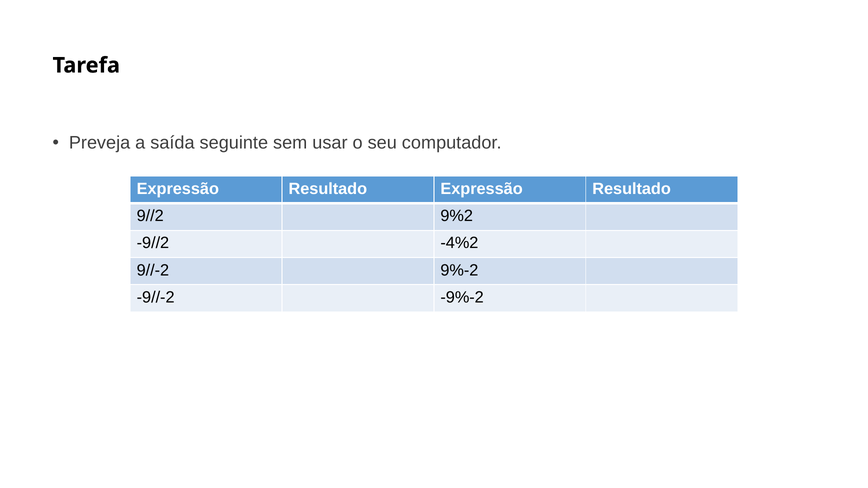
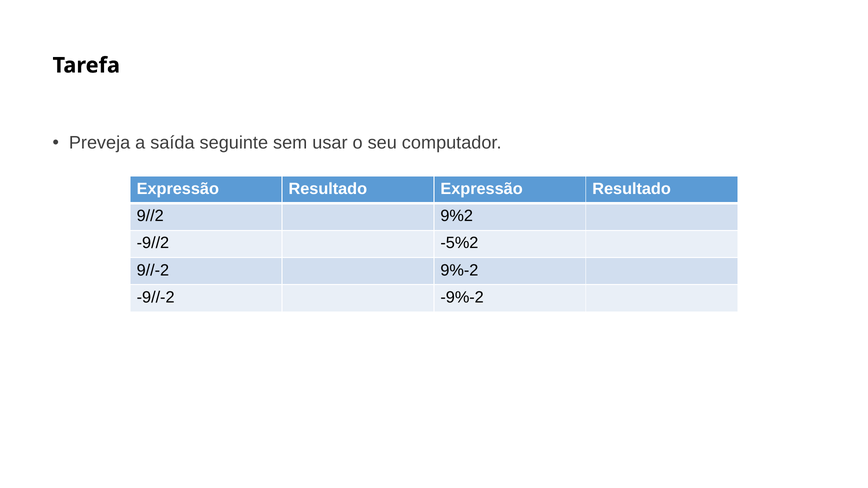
-4%2: -4%2 -> -5%2
